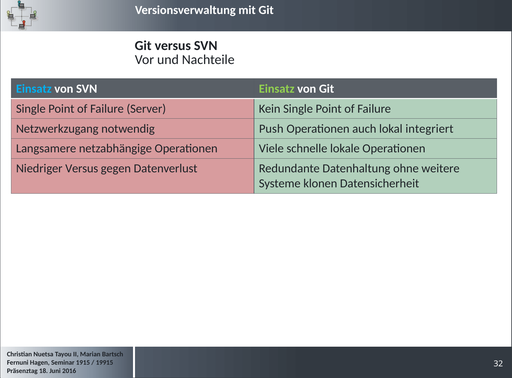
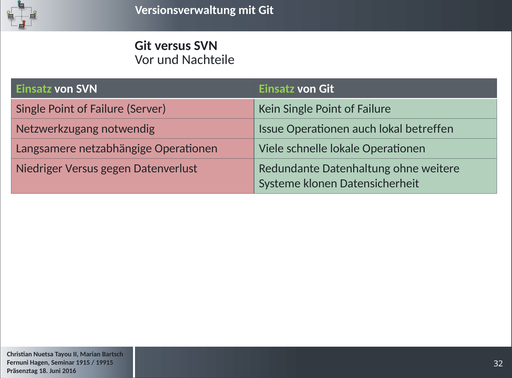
Einsatz at (34, 89) colour: light blue -> light green
Push: Push -> Issue
integriert: integriert -> betreffen
